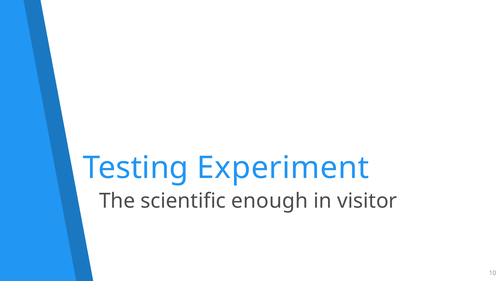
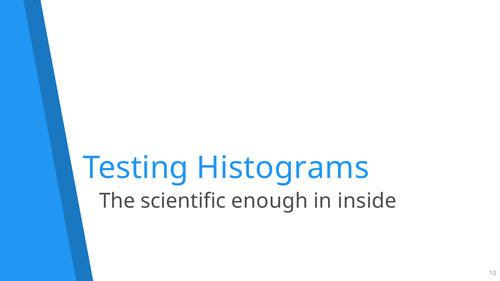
Experiment: Experiment -> Histograms
visitor: visitor -> inside
